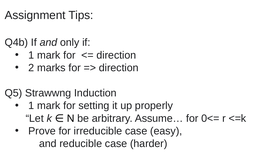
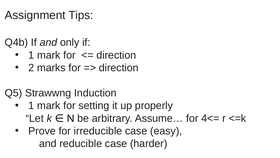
0<=: 0<= -> 4<=
